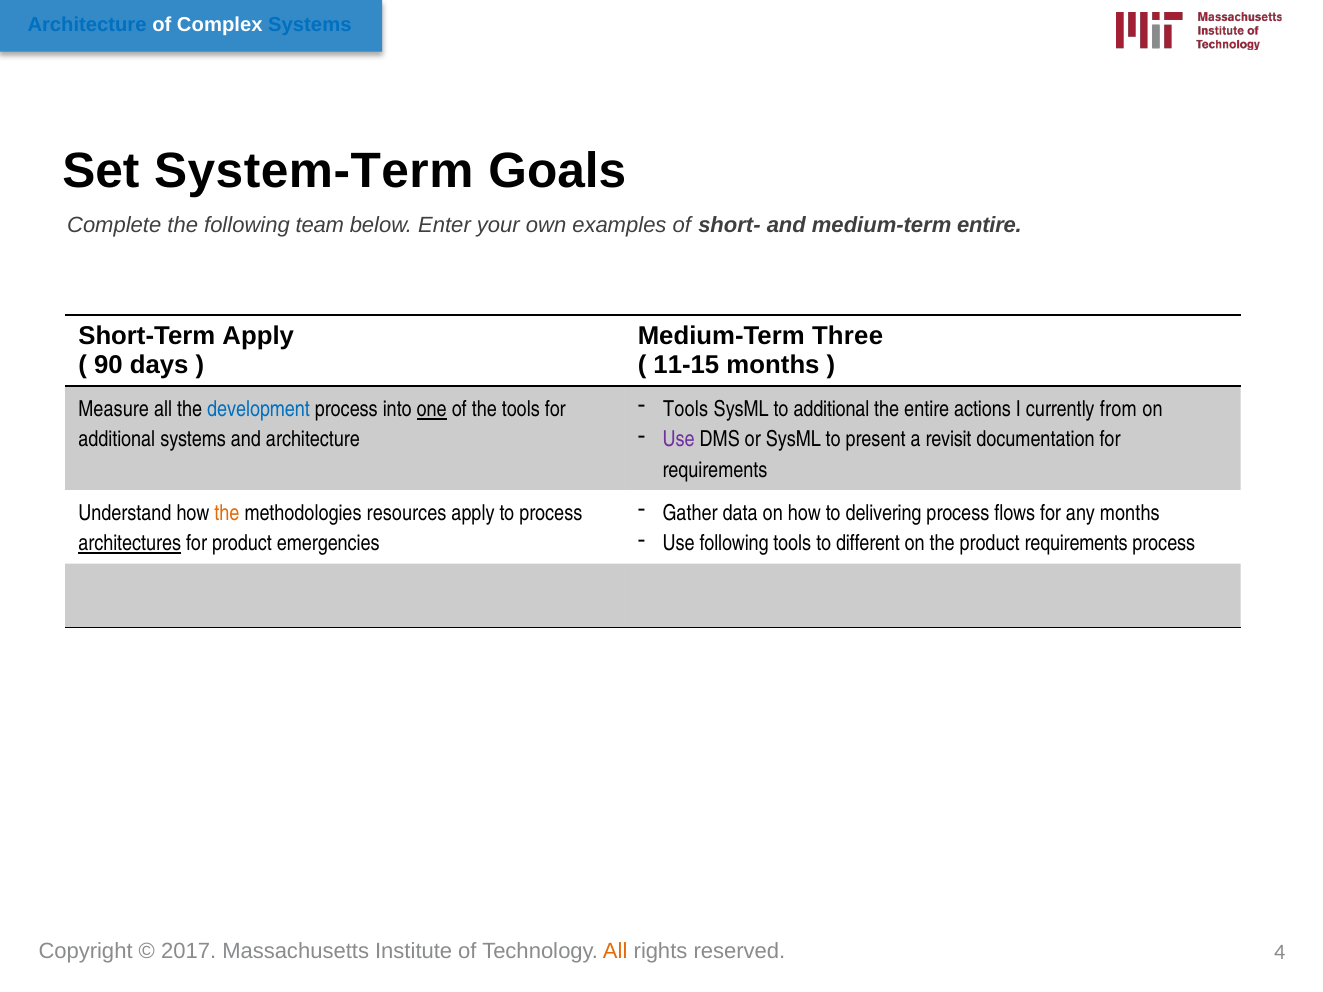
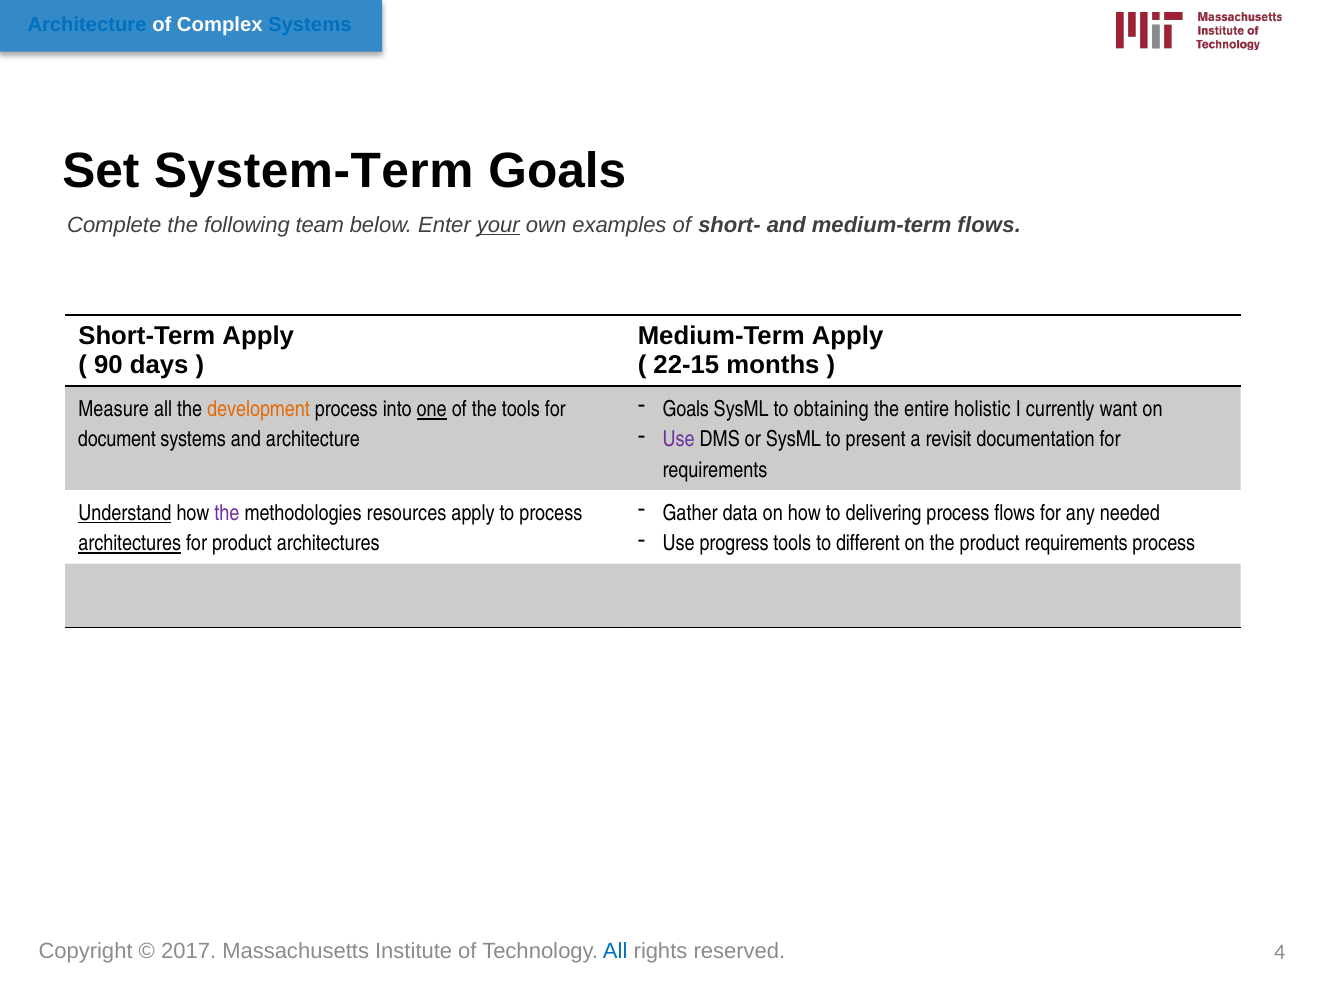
your underline: none -> present
medium-term entire: entire -> flows
Medium-Term Three: Three -> Apply
11-15: 11-15 -> 22-15
Tools at (686, 409): Tools -> Goals
to additional: additional -> obtaining
actions: actions -> holistic
from: from -> want
development colour: blue -> orange
additional at (117, 440): additional -> document
any months: months -> needed
Understand underline: none -> present
the at (227, 513) colour: orange -> purple
Use following: following -> progress
product emergencies: emergencies -> architectures
All at (615, 951) colour: orange -> blue
